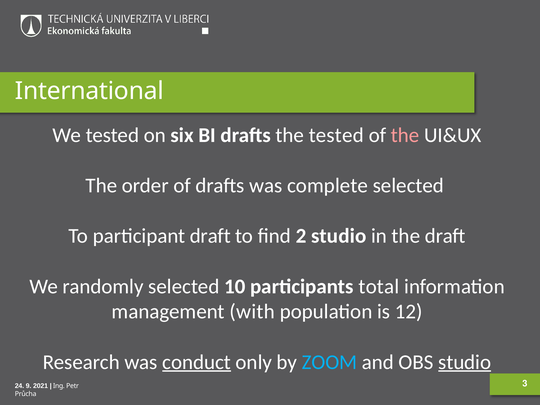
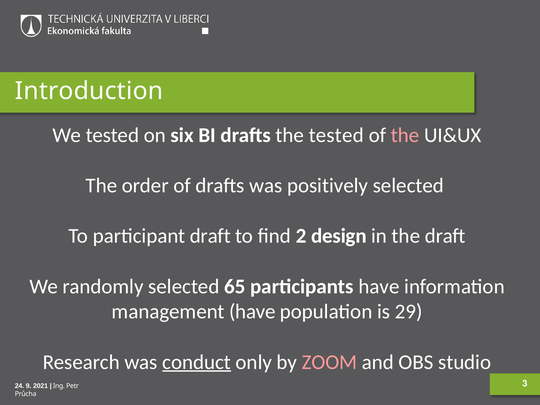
International: International -> Introduction
complete: complete -> positively
2 studio: studio -> design
10: 10 -> 65
participants total: total -> have
management with: with -> have
12: 12 -> 29
ZOOM colour: light blue -> pink
studio at (465, 362) underline: present -> none
